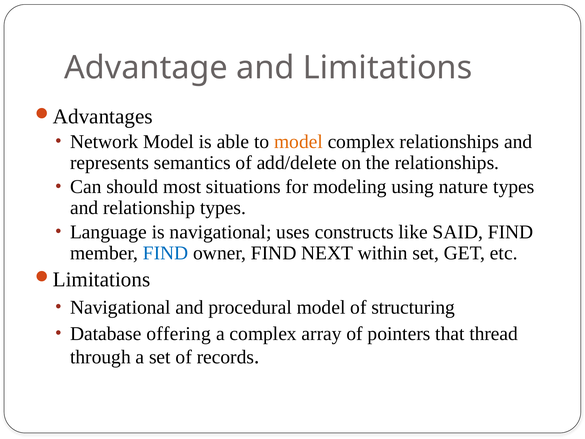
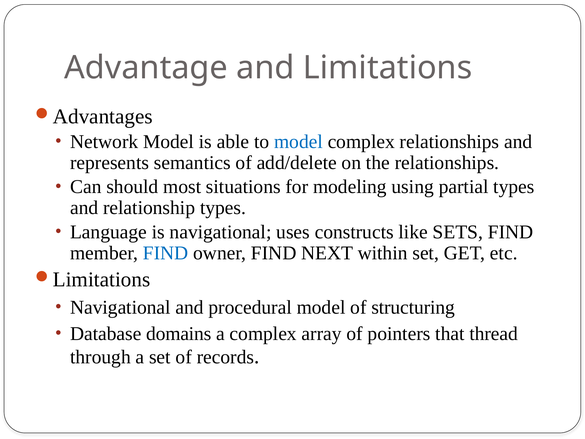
model at (299, 142) colour: orange -> blue
nature: nature -> partial
SAID: SAID -> SETS
offering: offering -> domains
